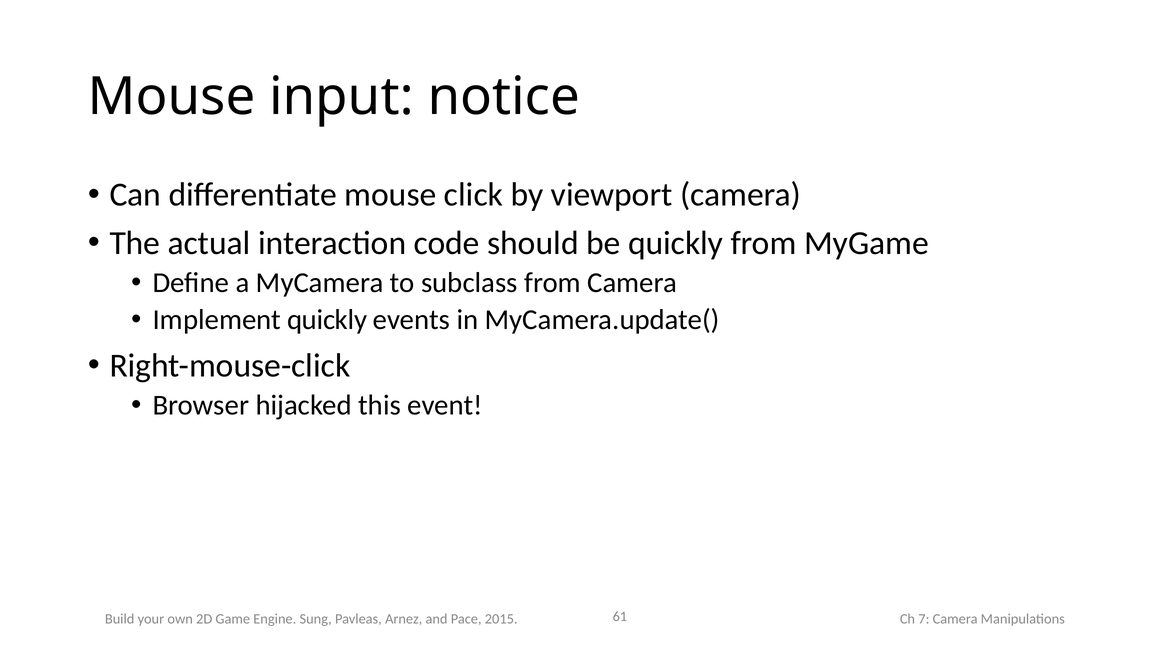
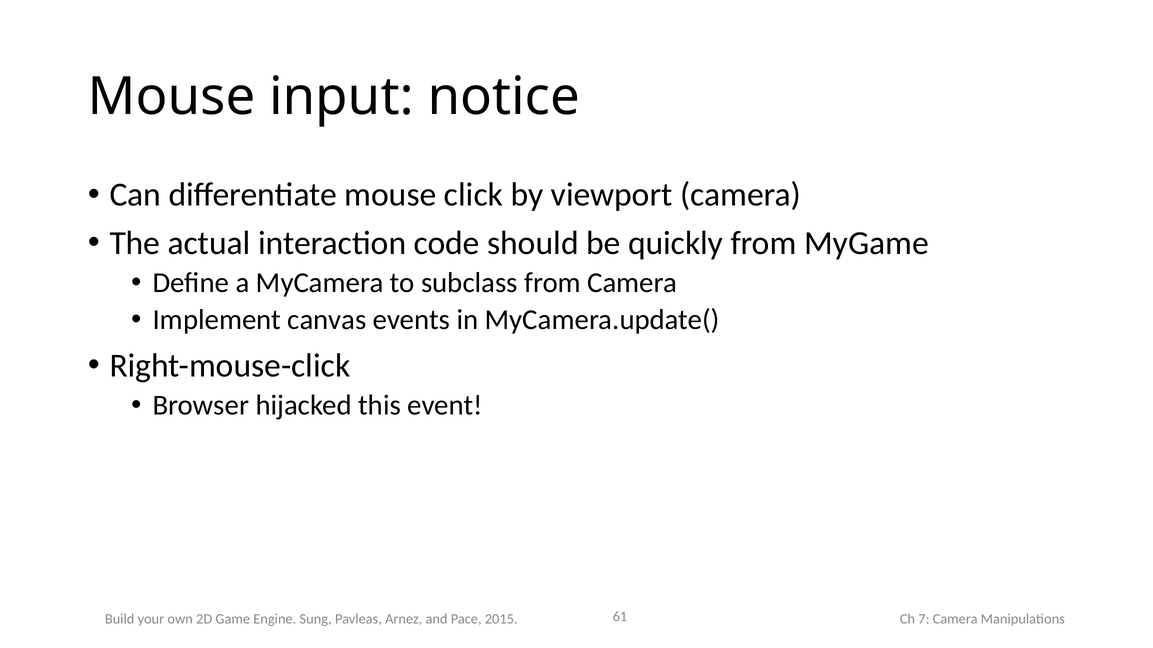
Implement quickly: quickly -> canvas
